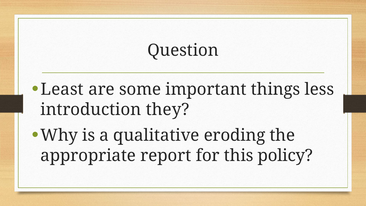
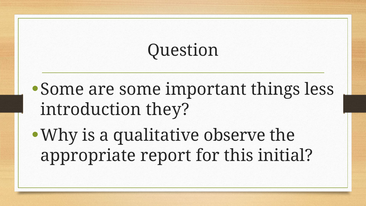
Least at (62, 89): Least -> Some
eroding: eroding -> observe
policy: policy -> initial
